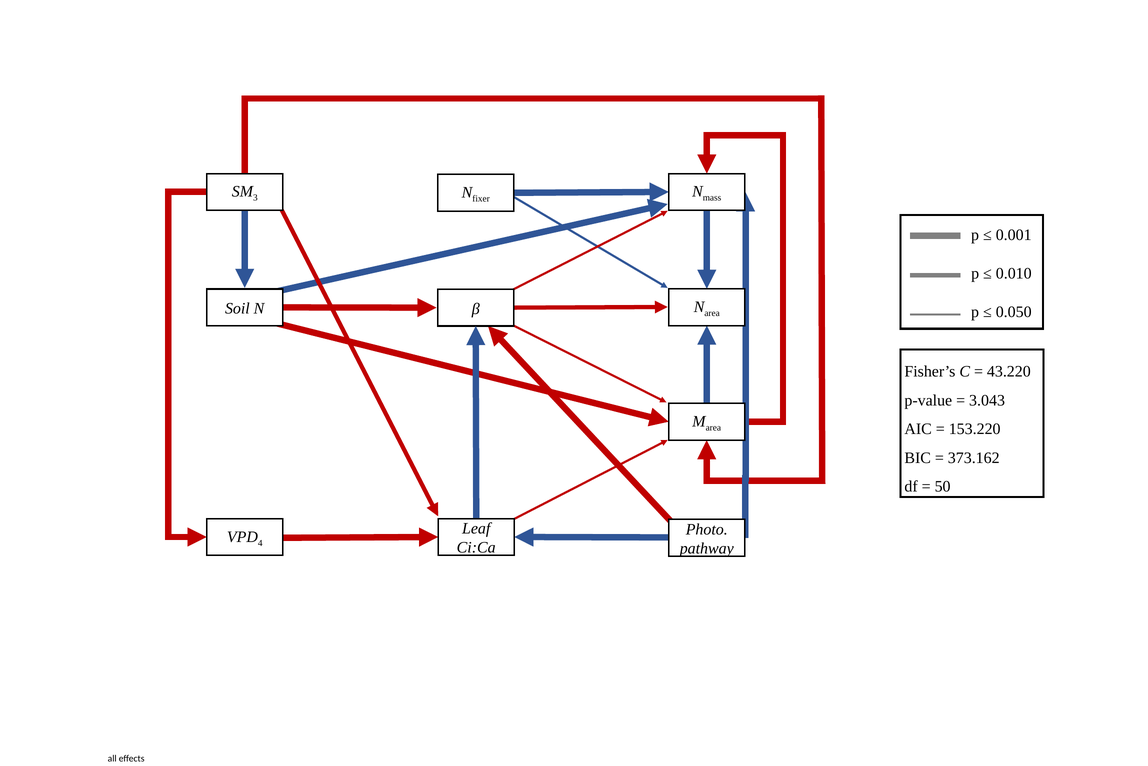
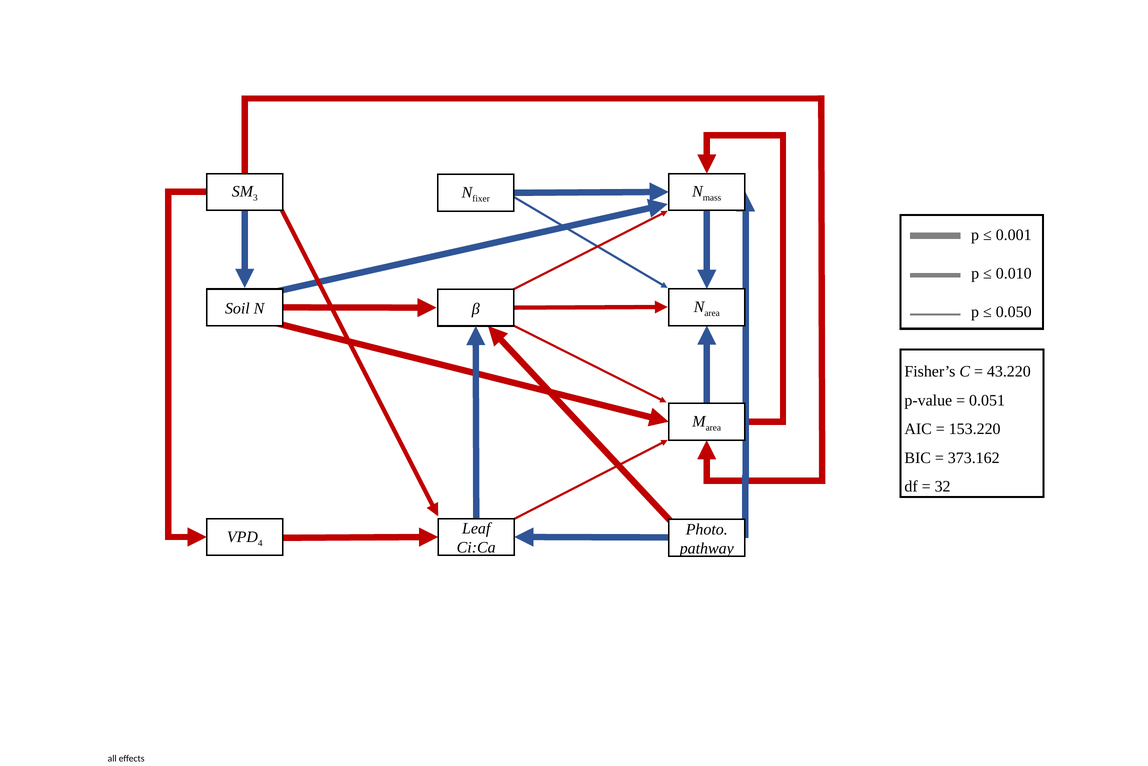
3.043: 3.043 -> 0.051
50: 50 -> 32
